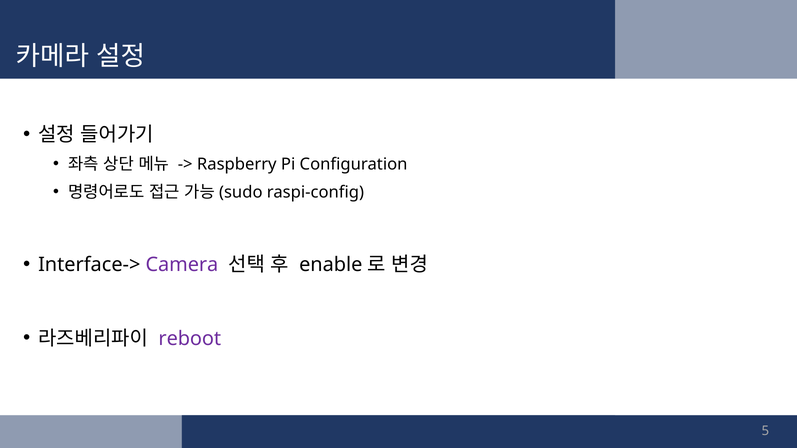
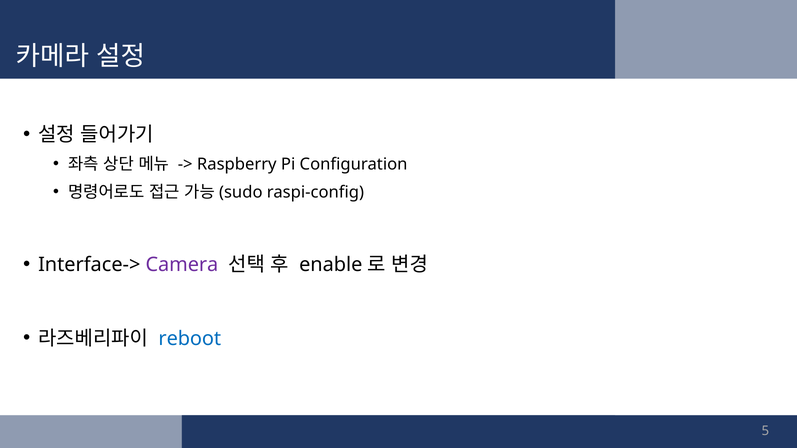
reboot colour: purple -> blue
